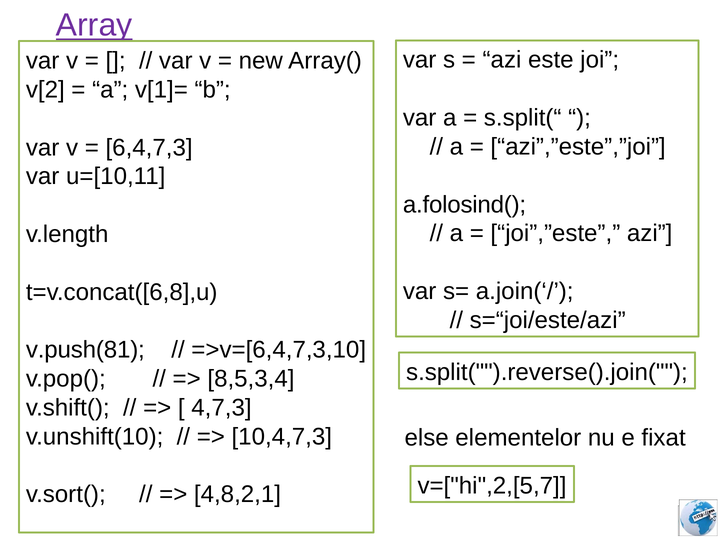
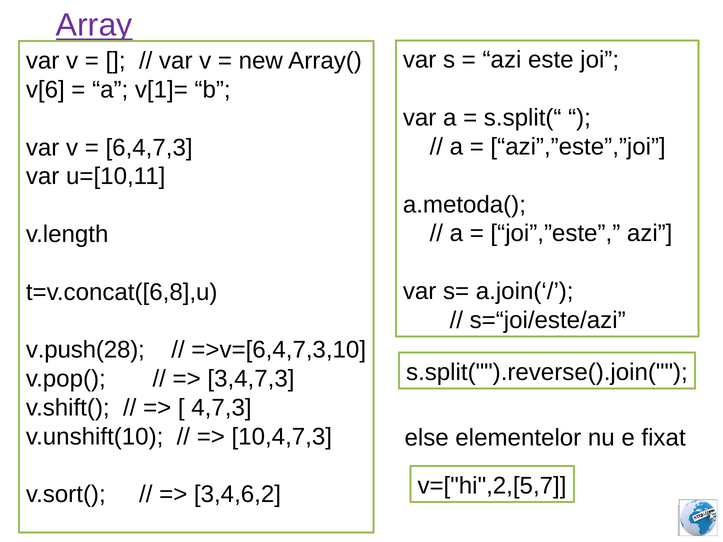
v[2: v[2 -> v[6
a.folosind(: a.folosind( -> a.metoda(
v.push(81: v.push(81 -> v.push(28
8,5,3,4: 8,5,3,4 -> 3,4,7,3
4,8,2,1: 4,8,2,1 -> 3,4,6,2
